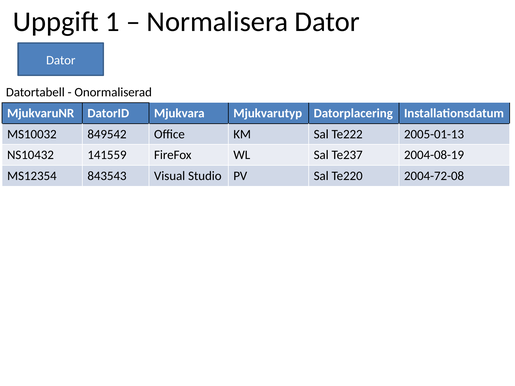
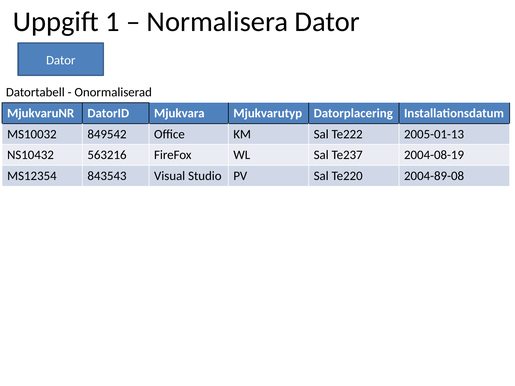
141559: 141559 -> 563216
2004-72-08: 2004-72-08 -> 2004-89-08
